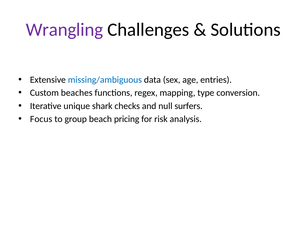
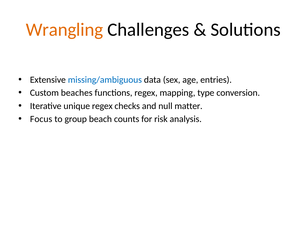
Wrangling colour: purple -> orange
unique shark: shark -> regex
surfers: surfers -> matter
pricing: pricing -> counts
